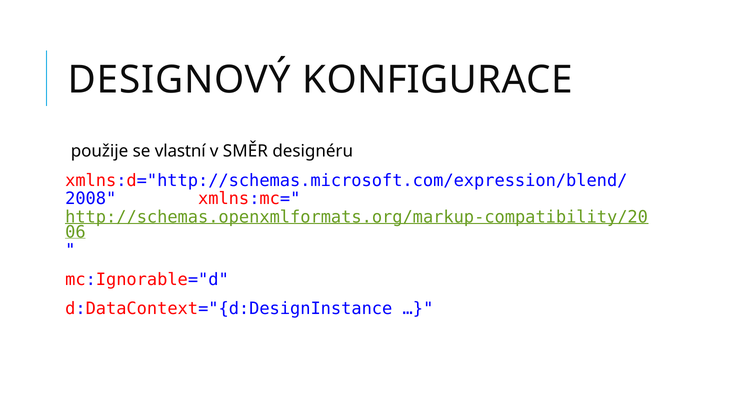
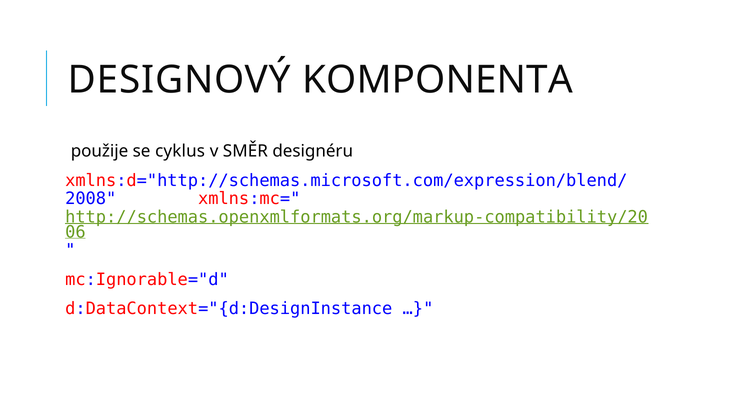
KONFIGURACE: KONFIGURACE -> KOMPONENTA
vlastní: vlastní -> cyklus
